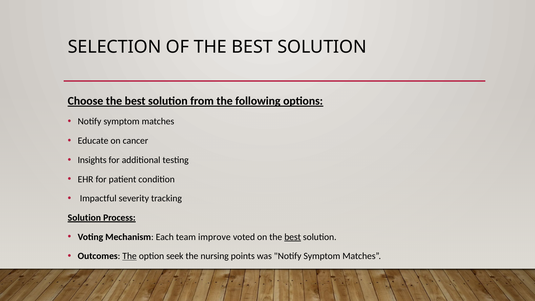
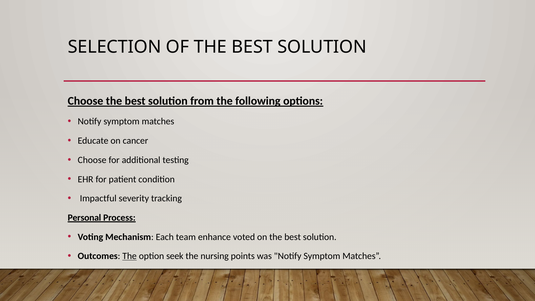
Insights at (92, 160): Insights -> Choose
Solution at (84, 218): Solution -> Personal
improve: improve -> enhance
best at (293, 237) underline: present -> none
